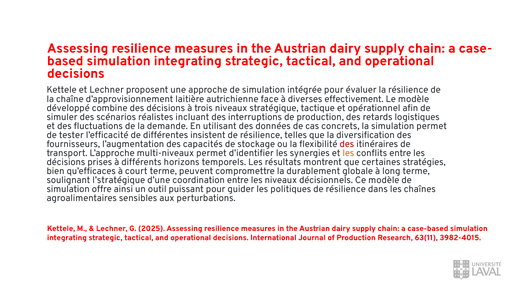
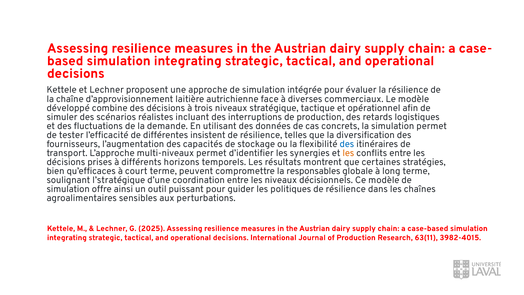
effectivement: effectivement -> commerciaux
des at (347, 144) colour: red -> blue
durablement: durablement -> responsables
